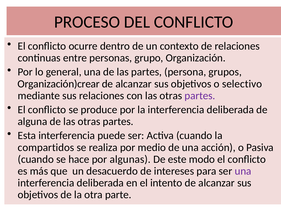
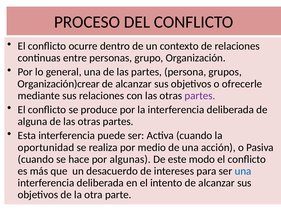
selectivo: selectivo -> ofrecerle
compartidos: compartidos -> oportunidad
una at (243, 171) colour: purple -> blue
